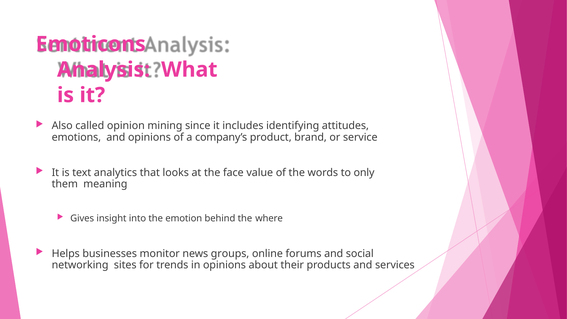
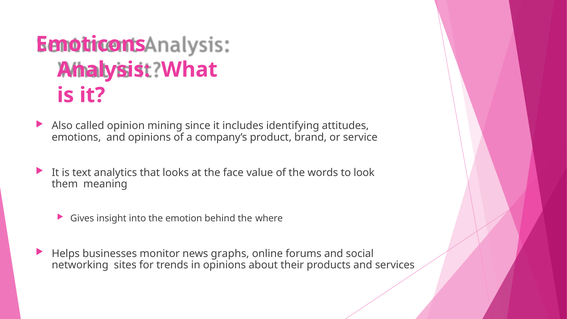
only: only -> look
groups: groups -> graphs
